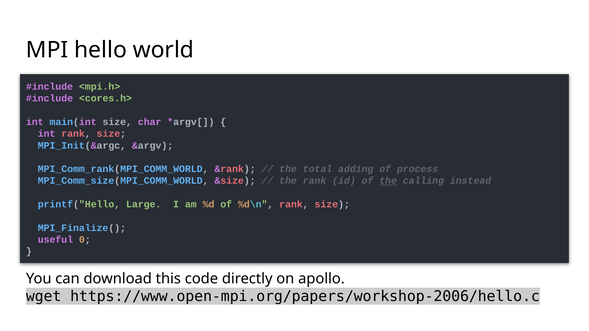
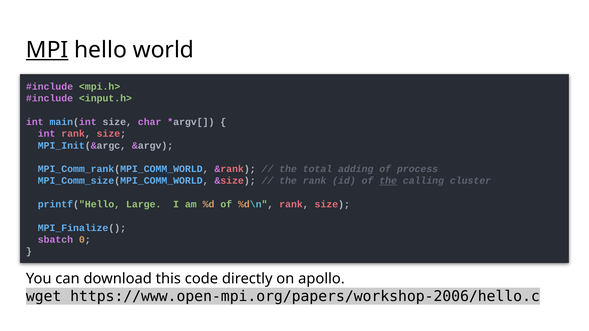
MPI underline: none -> present
<cores.h>: <cores.h> -> <input.h>
instead: instead -> cluster
useful: useful -> sbatch
